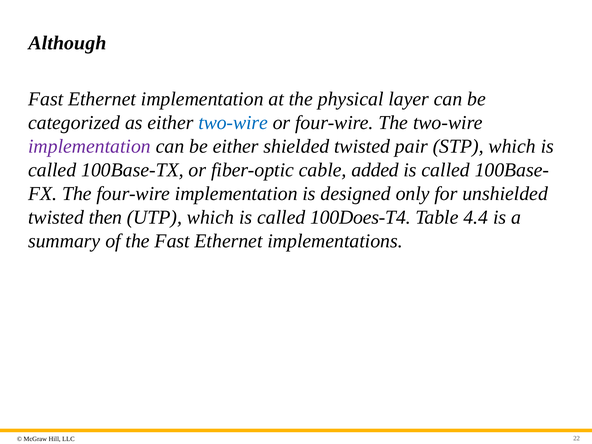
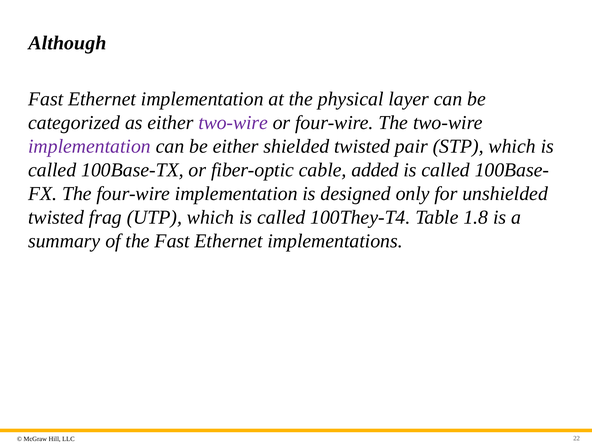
two-wire at (233, 123) colour: blue -> purple
then: then -> frag
100Does-T4: 100Does-T4 -> 100They-T4
4.4: 4.4 -> 1.8
